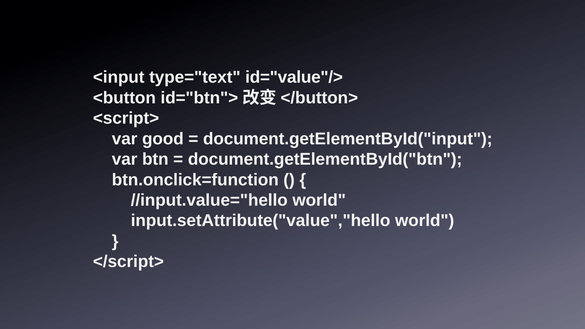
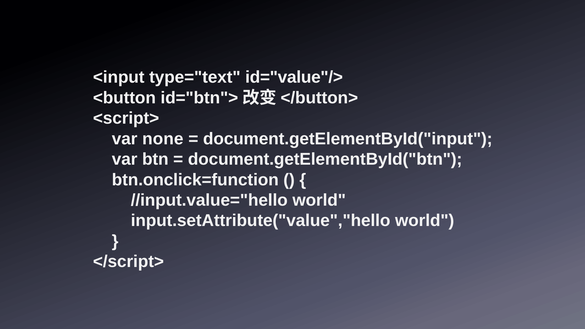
good: good -> none
